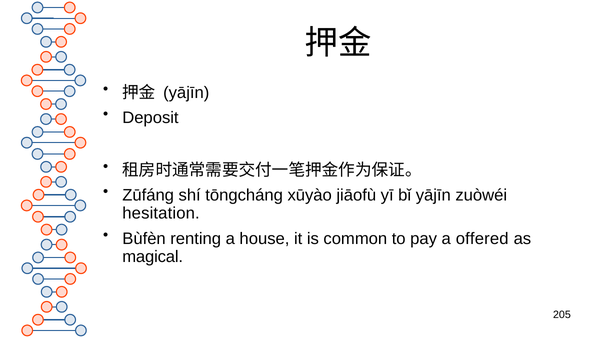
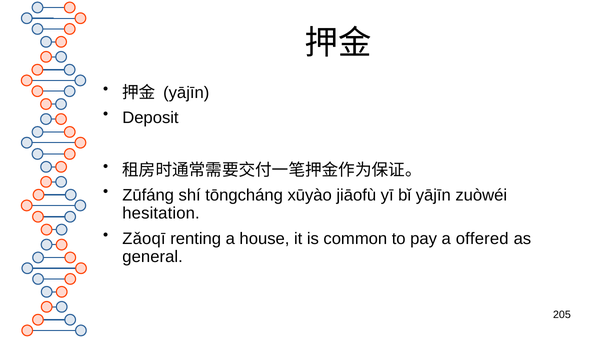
Bùfèn: Bùfèn -> Zǎoqī
magical: magical -> general
